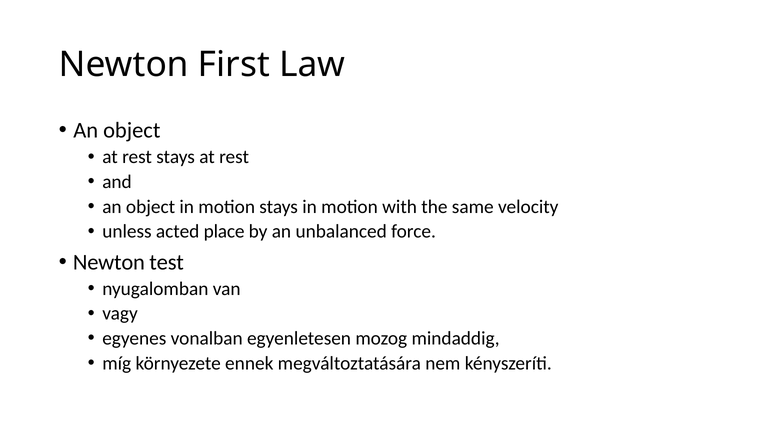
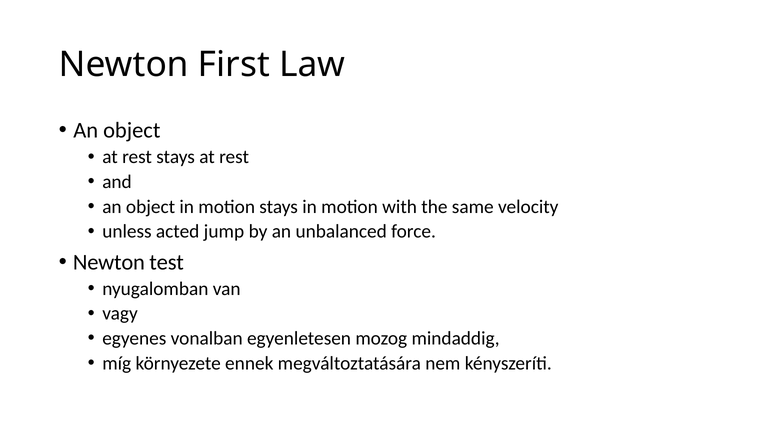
place: place -> jump
